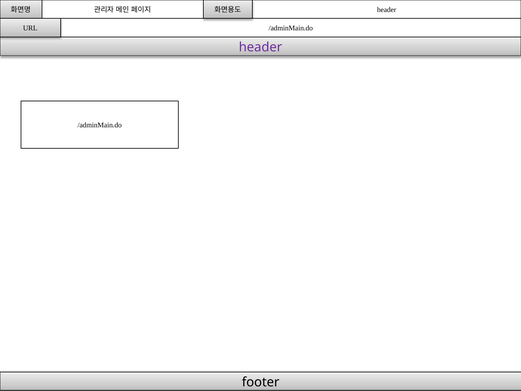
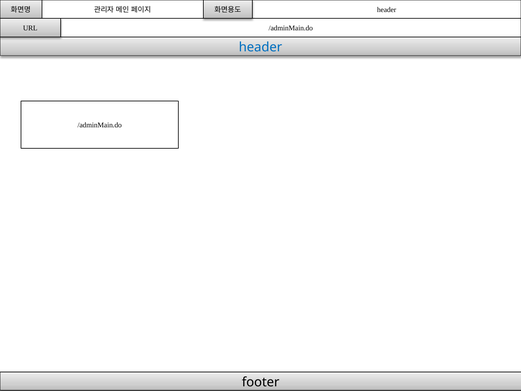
header at (260, 47) colour: purple -> blue
